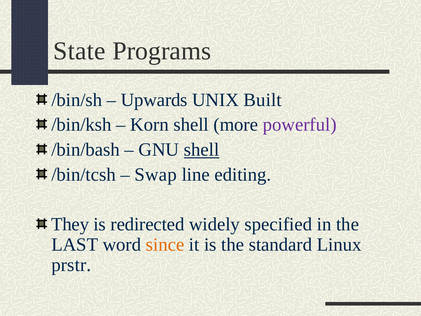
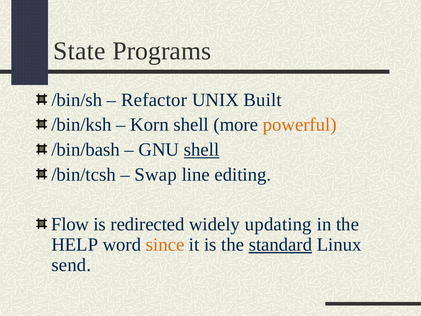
Upwards: Upwards -> Refactor
powerful colour: purple -> orange
They: They -> Flow
specified: specified -> updating
LAST: LAST -> HELP
standard underline: none -> present
prstr: prstr -> send
